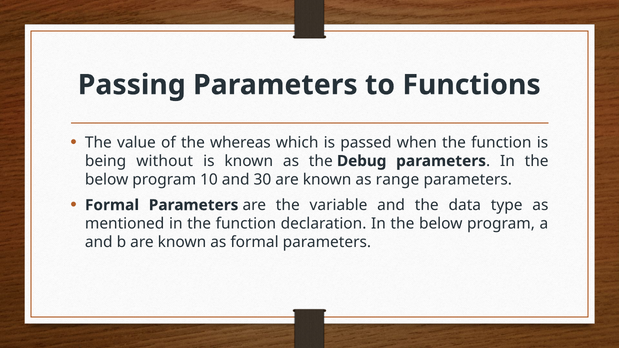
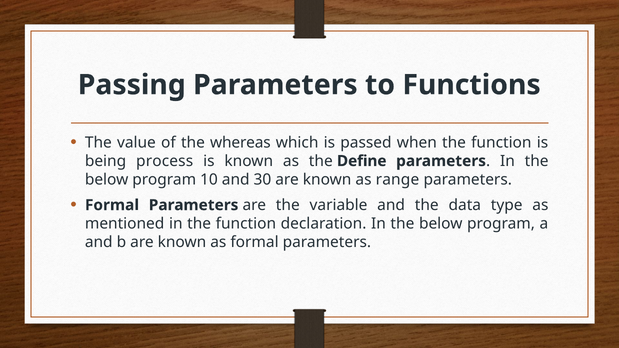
without: without -> process
Debug: Debug -> Define
